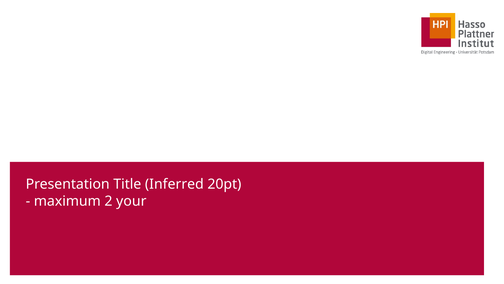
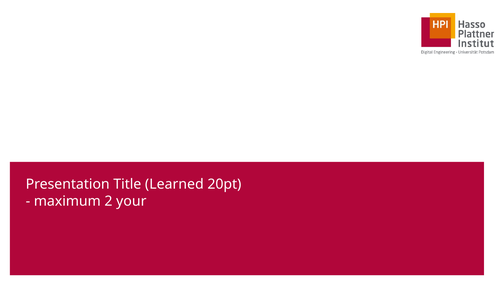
Inferred: Inferred -> Learned
